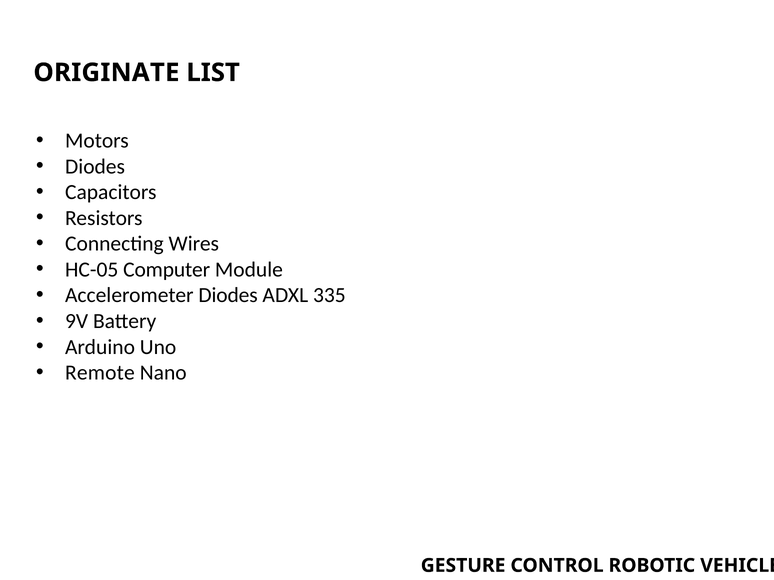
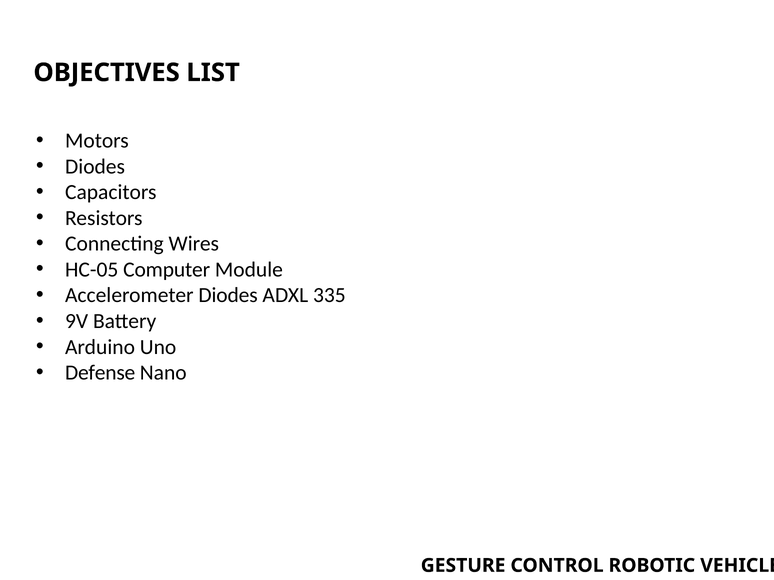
ORIGINATE: ORIGINATE -> OBJECTIVES
Remote: Remote -> Defense
